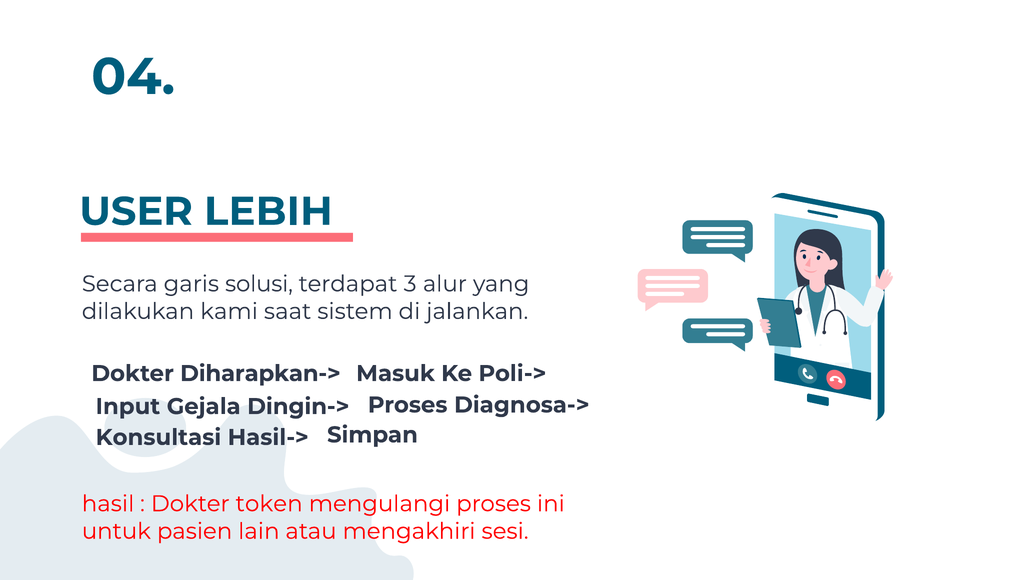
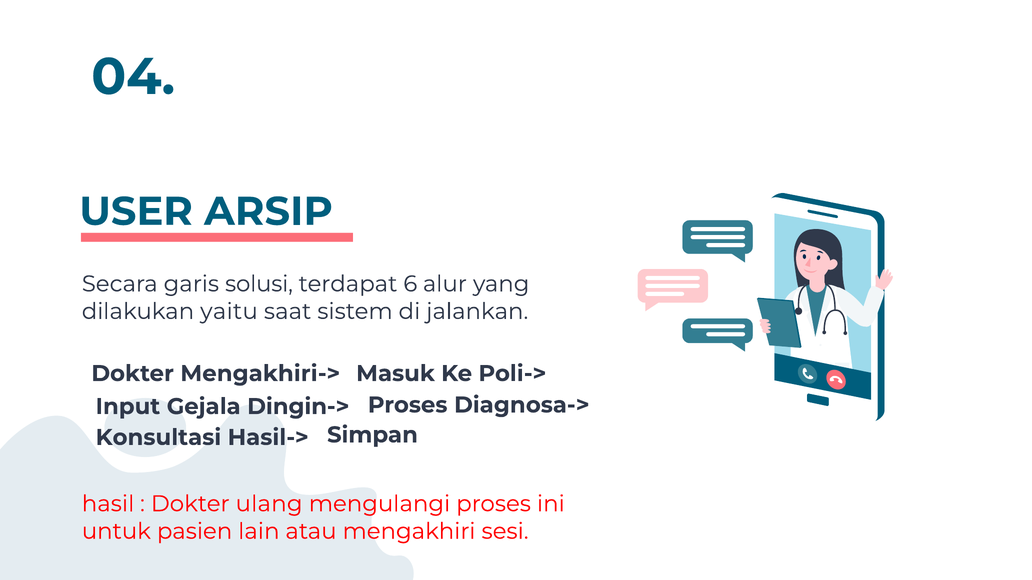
LEBIH: LEBIH -> ARSIP
3: 3 -> 6
kami: kami -> yaitu
Diharapkan->: Diharapkan-> -> Mengakhiri->
token: token -> ulang
